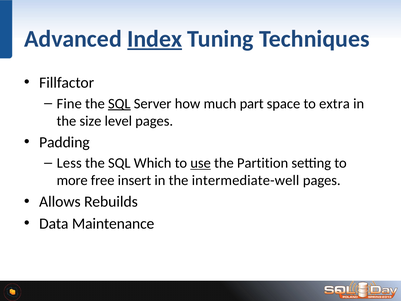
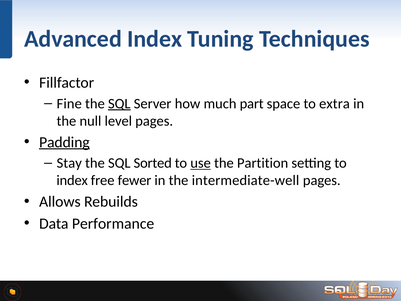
Index at (155, 39) underline: present -> none
size: size -> null
Padding underline: none -> present
Less: Less -> Stay
Which: Which -> Sorted
more at (72, 180): more -> index
insert: insert -> fewer
Maintenance: Maintenance -> Performance
